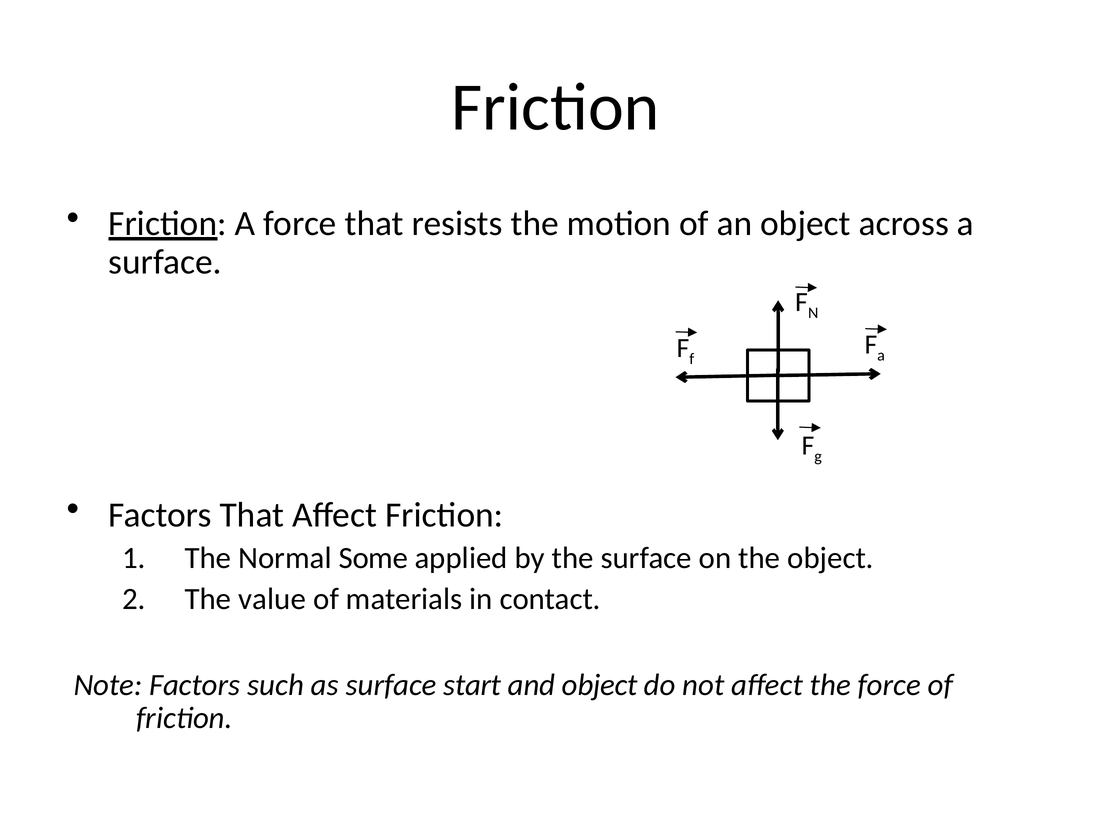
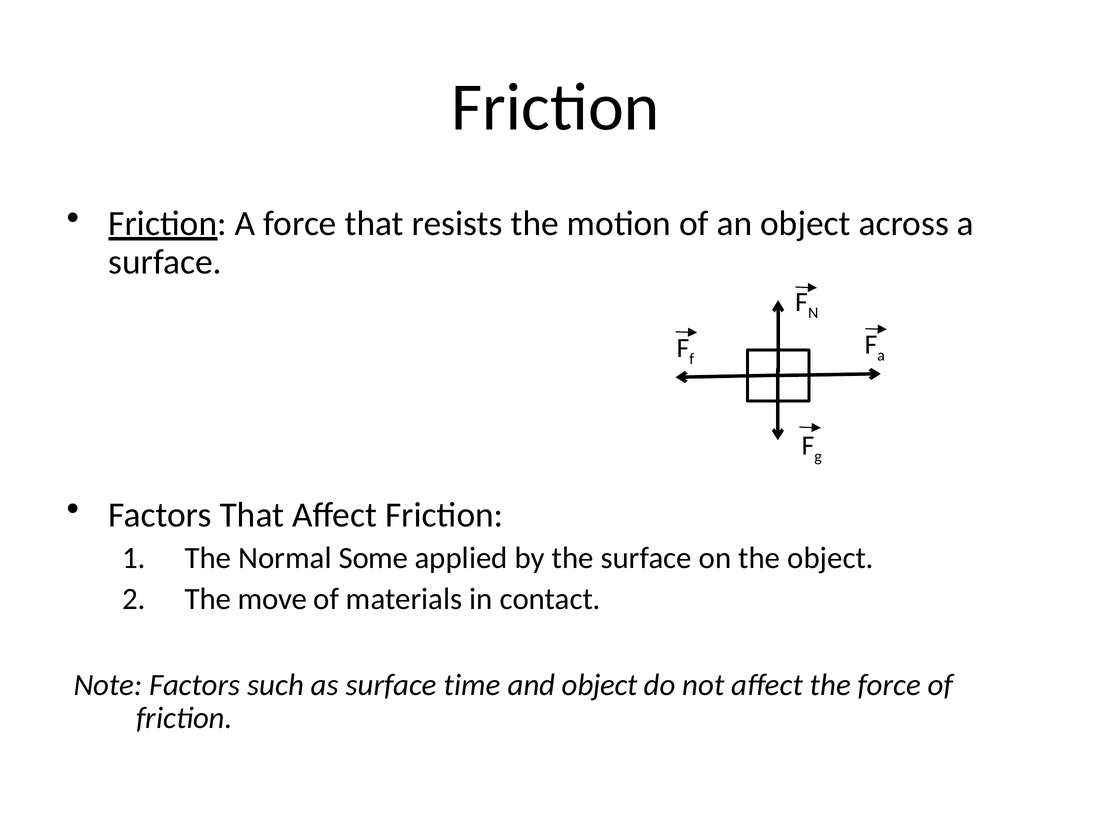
value: value -> move
start: start -> time
